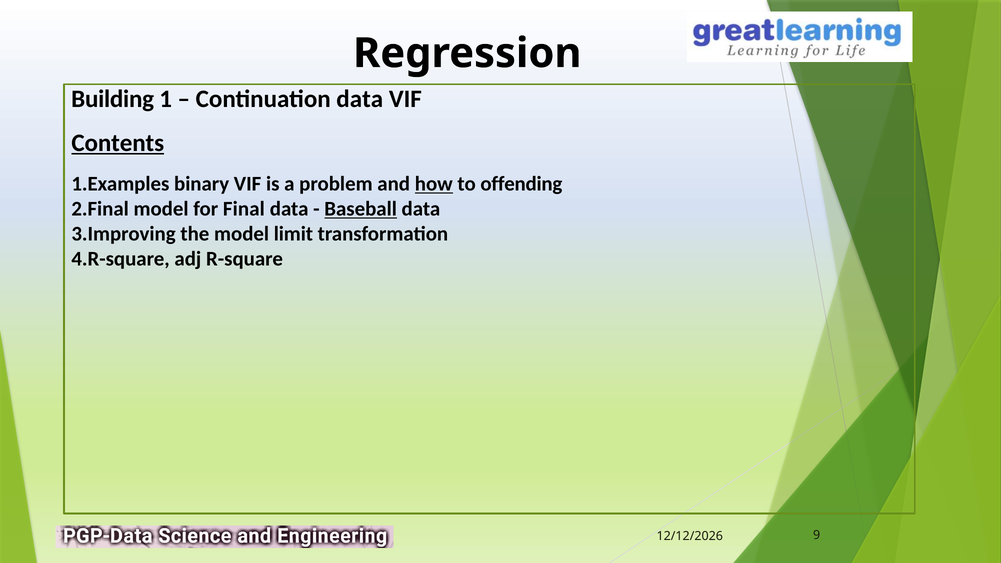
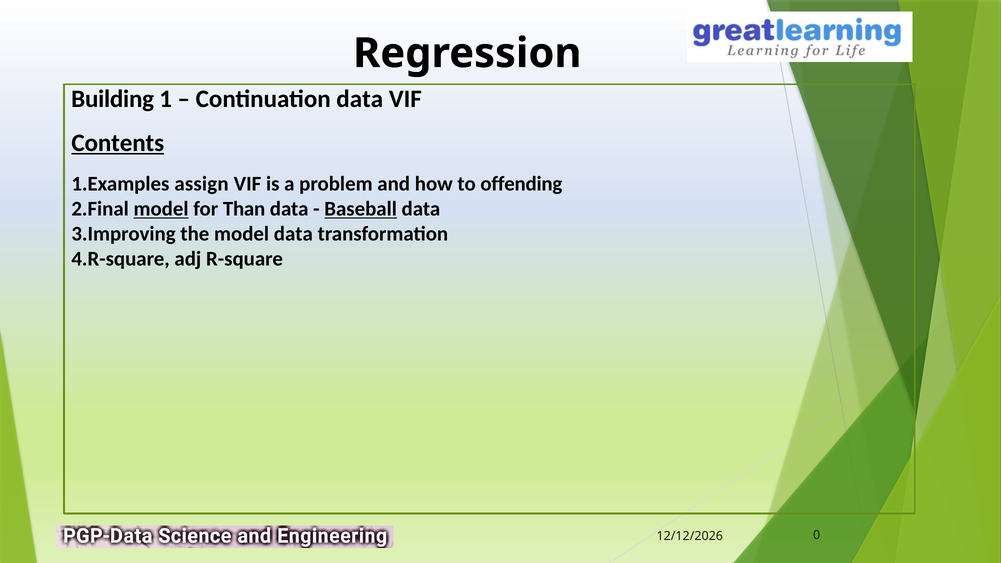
binary: binary -> assign
how underline: present -> none
model at (161, 209) underline: none -> present
Final: Final -> Than
model limit: limit -> data
9: 9 -> 0
